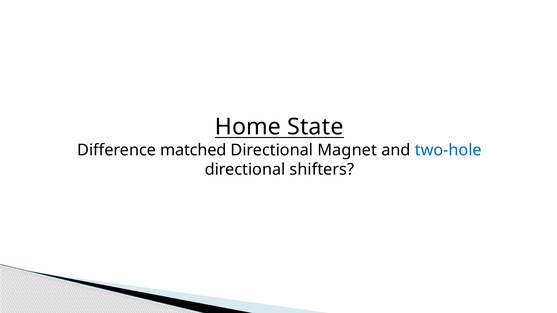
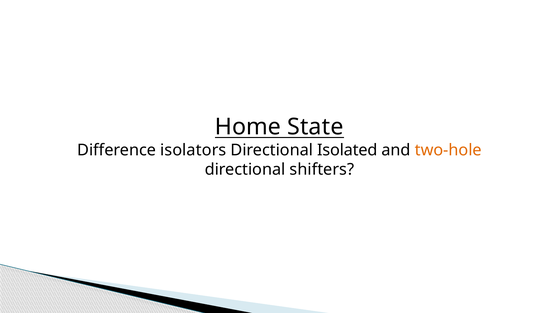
matched: matched -> isolators
Magnet: Magnet -> Isolated
two-hole colour: blue -> orange
